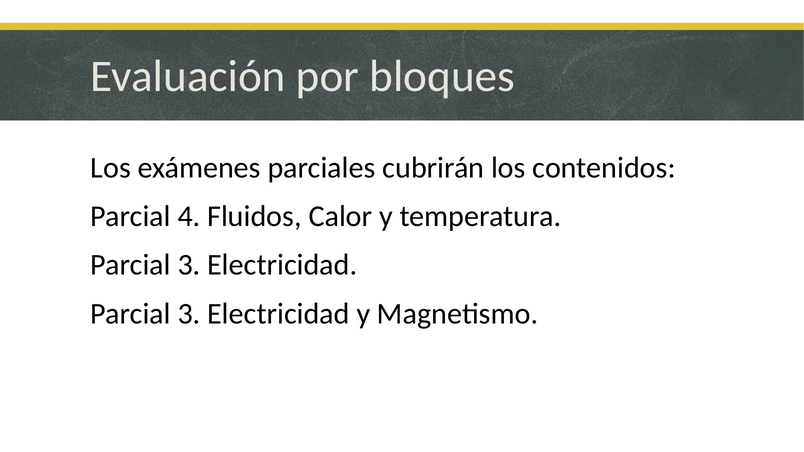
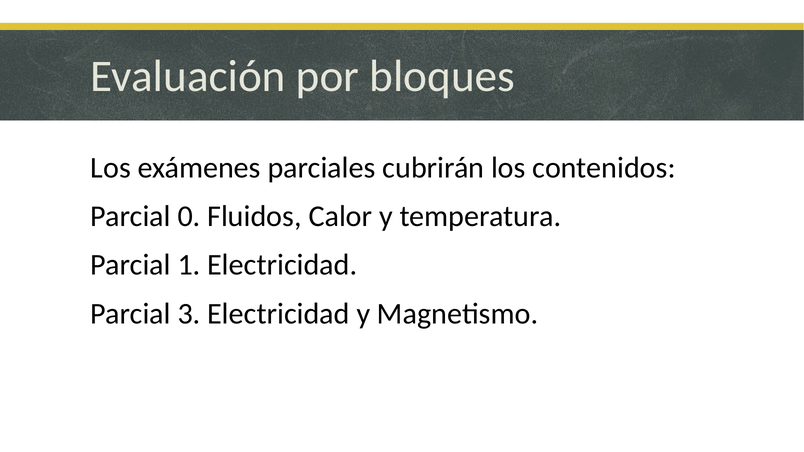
4: 4 -> 0
3 at (189, 265): 3 -> 1
